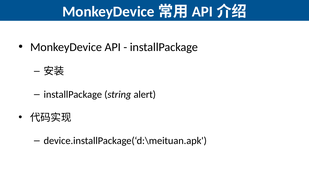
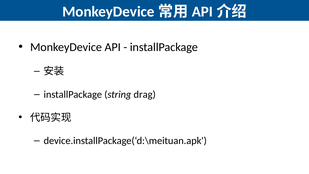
alert: alert -> drag
